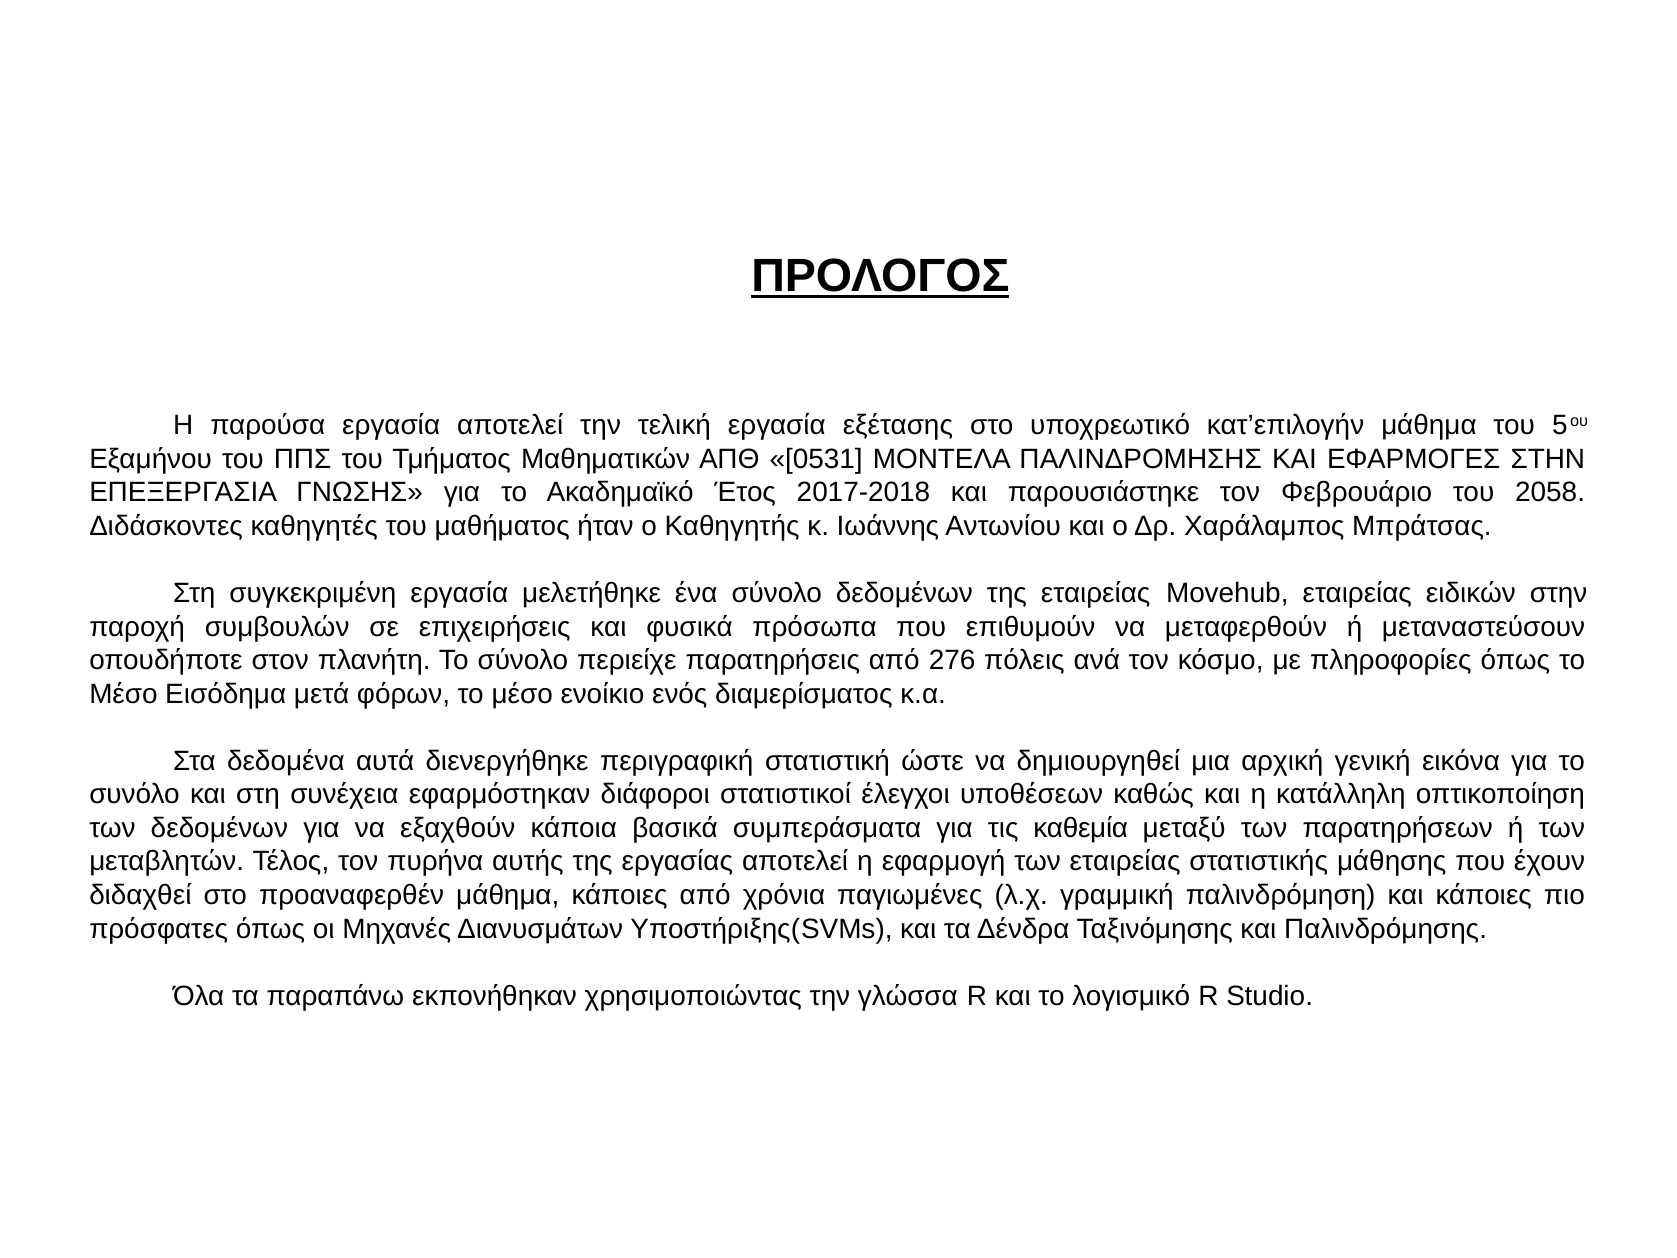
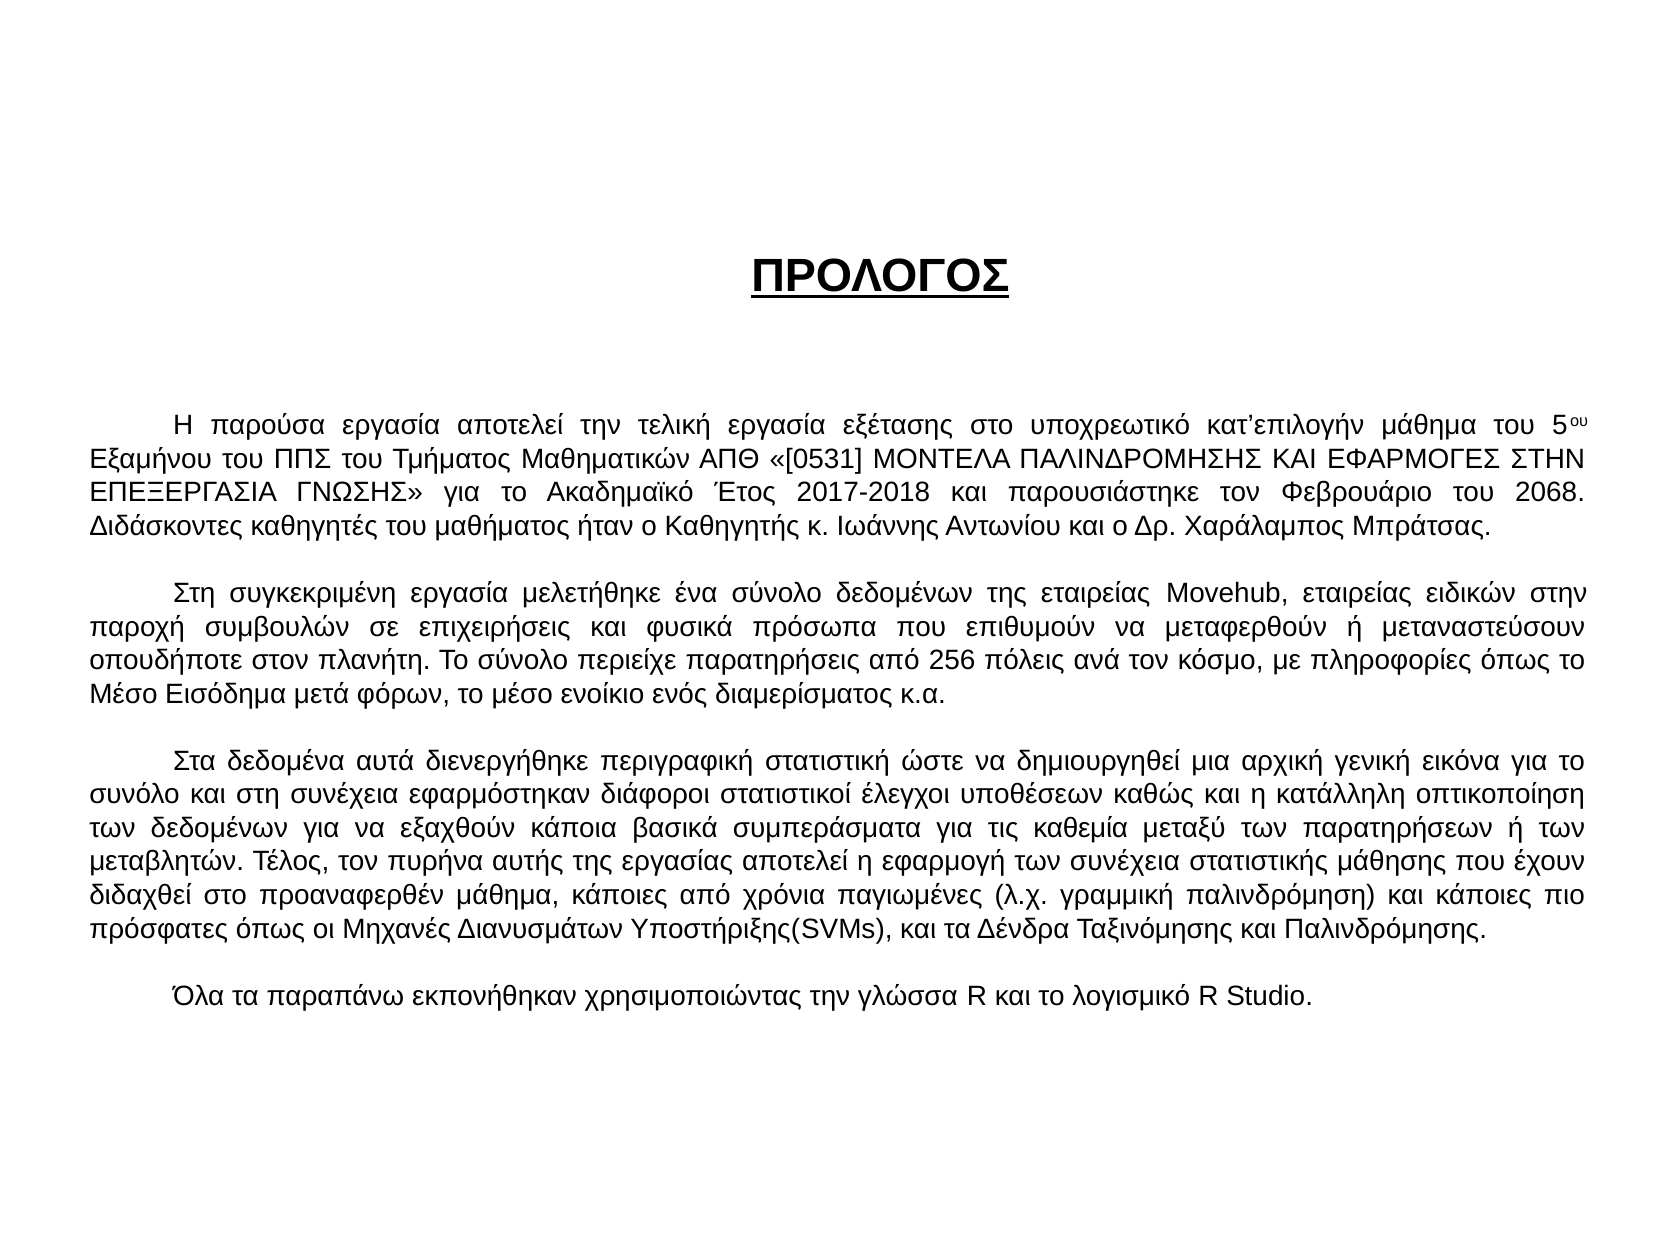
2058: 2058 -> 2068
276: 276 -> 256
των εταιρείας: εταιρείας -> συνέχεια
